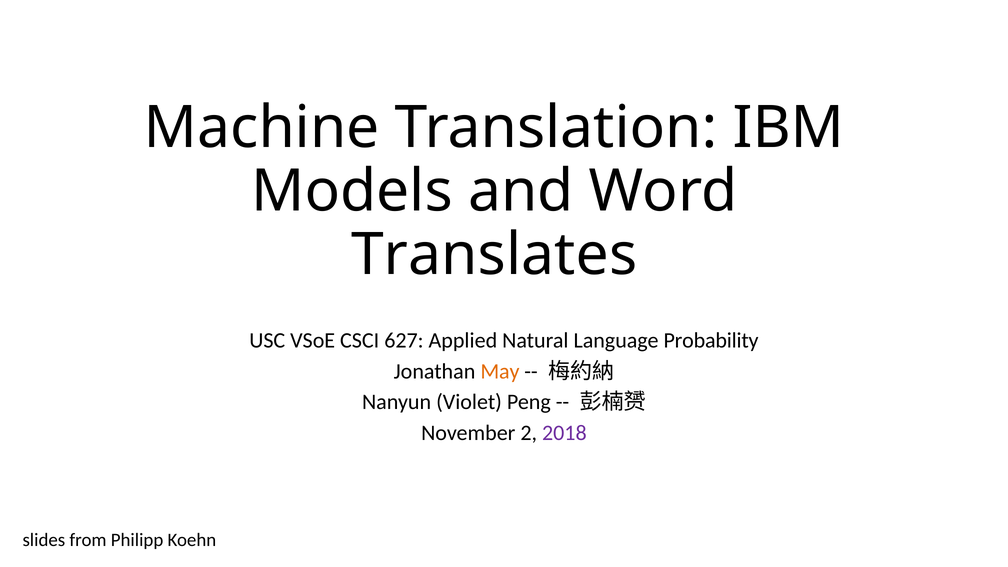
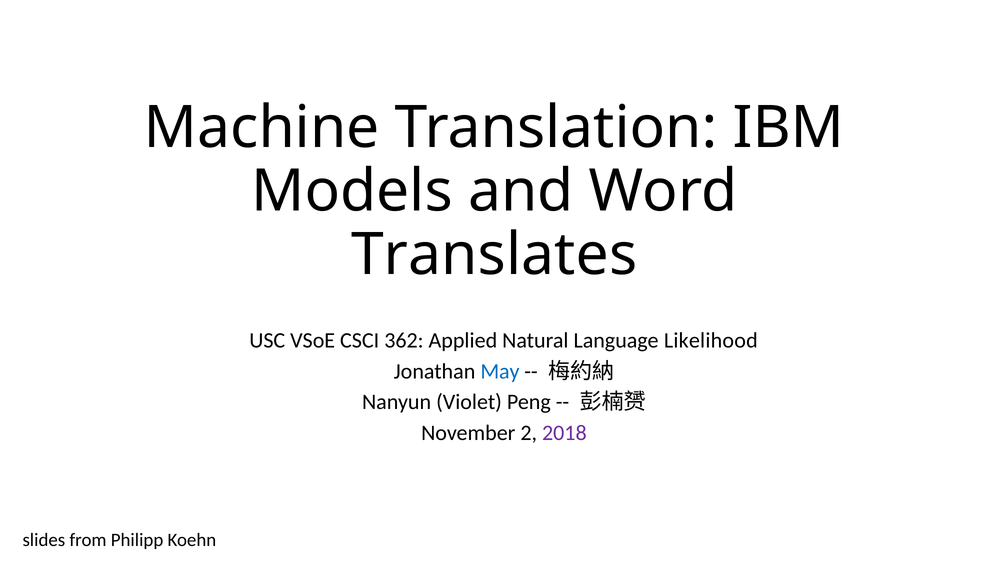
627: 627 -> 362
Probability: Probability -> Likelihood
May colour: orange -> blue
